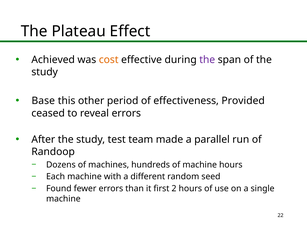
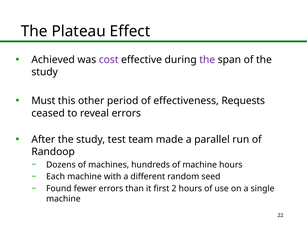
cost colour: orange -> purple
Base: Base -> Must
Provided: Provided -> Requests
